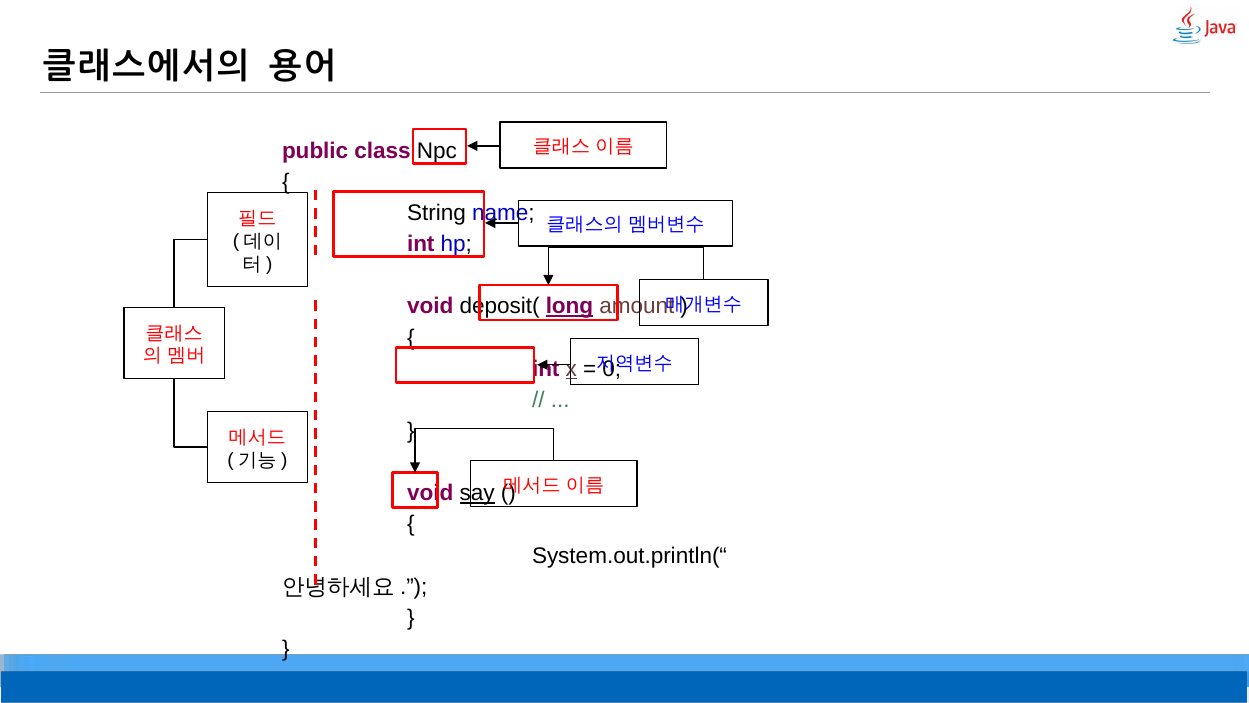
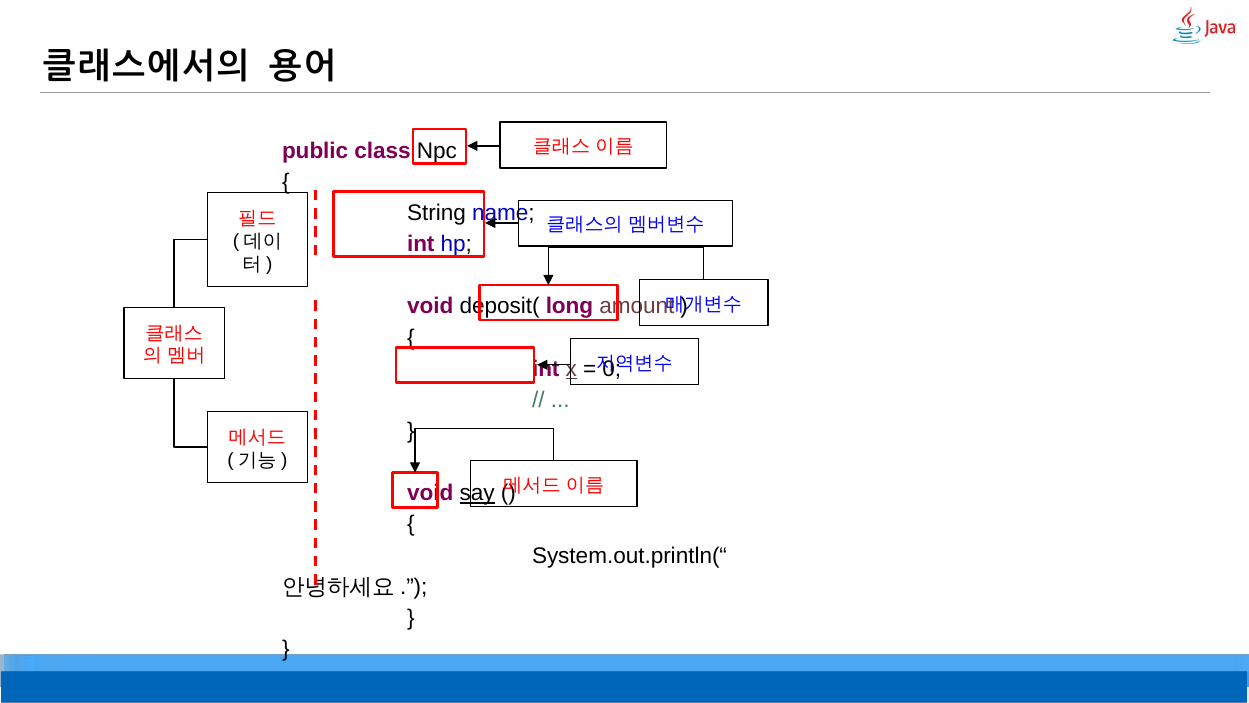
long underline: present -> none
